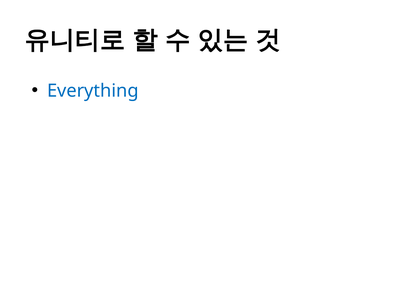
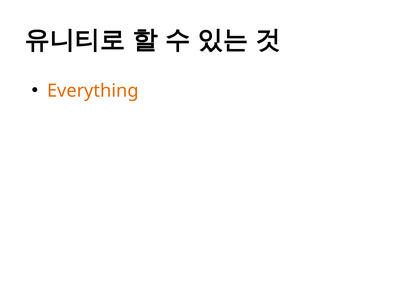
Everything colour: blue -> orange
